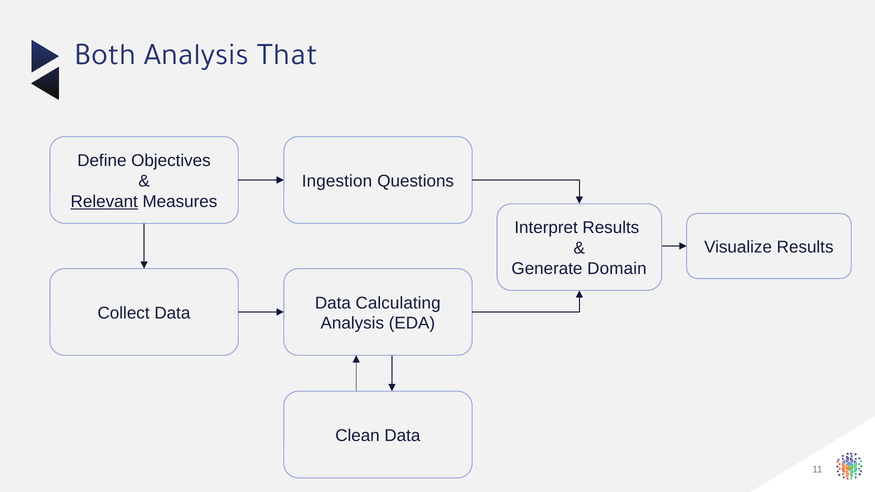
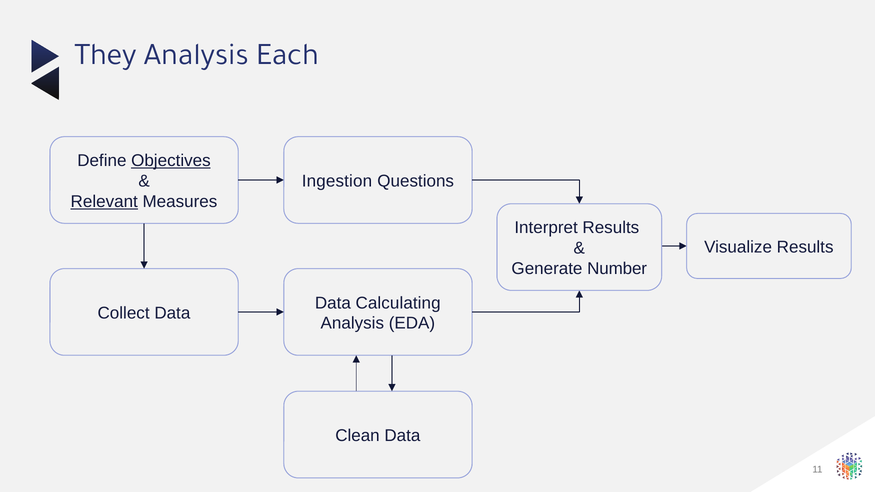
Both: Both -> They
That: That -> Each
Objectives underline: none -> present
Domain: Domain -> Number
